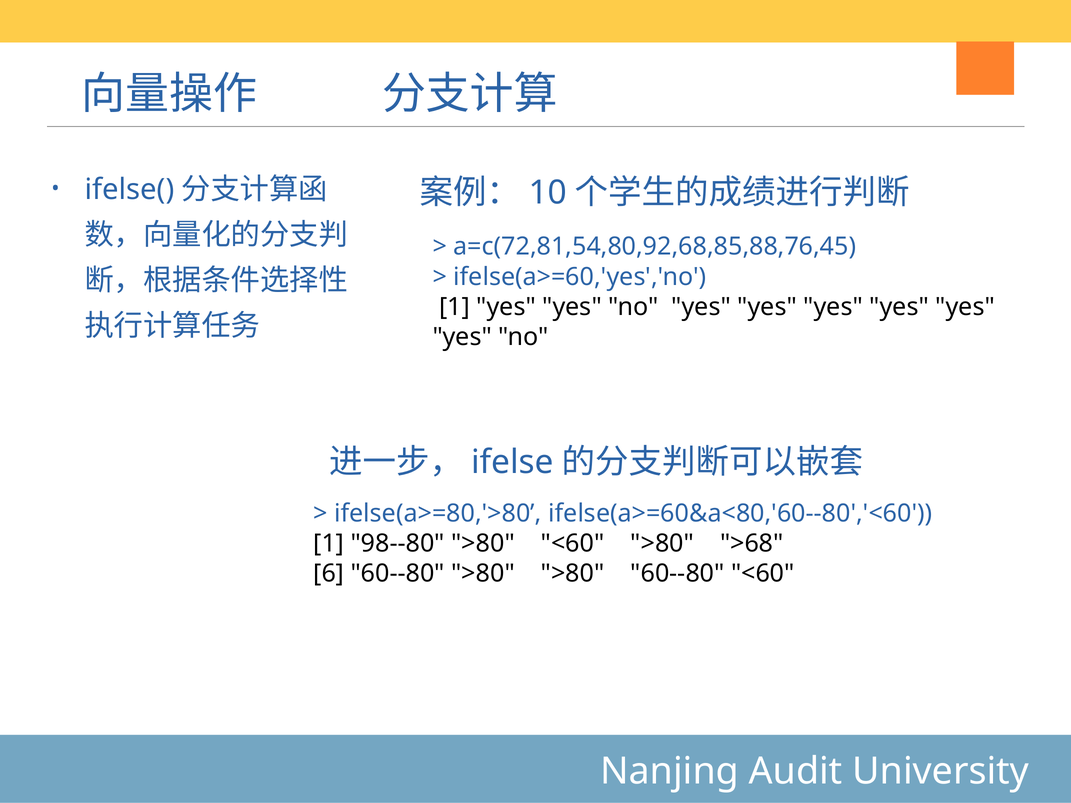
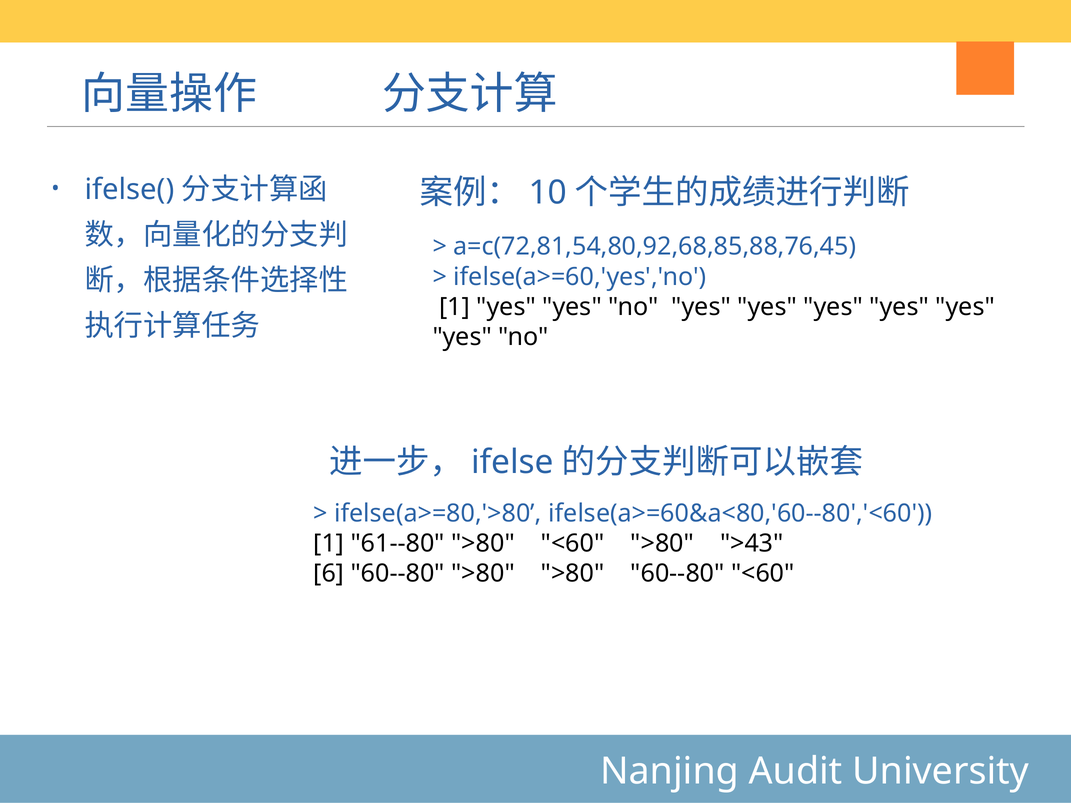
98--80: 98--80 -> 61--80
>68: >68 -> >43
